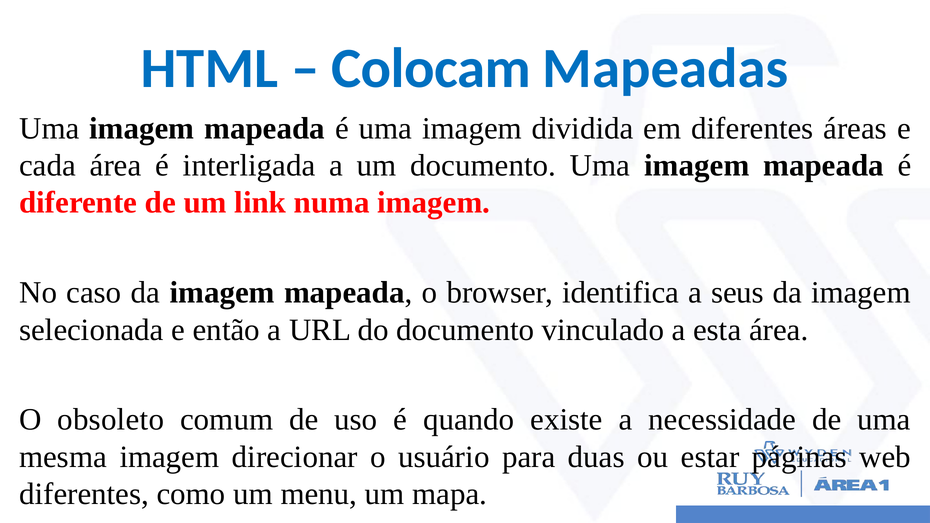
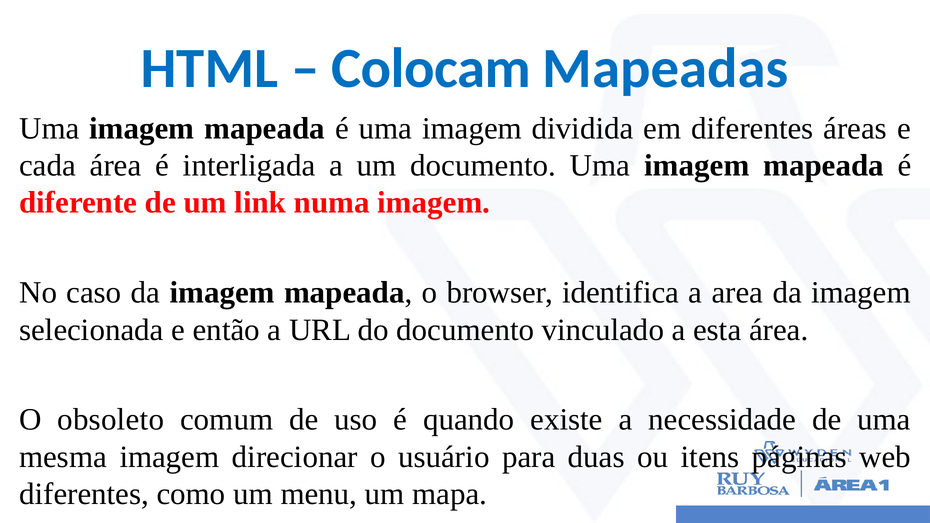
seus: seus -> area
estar: estar -> itens
